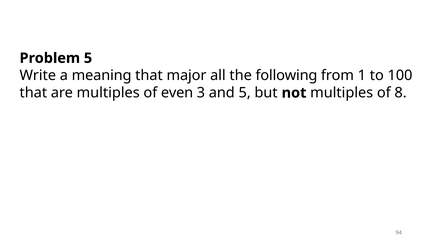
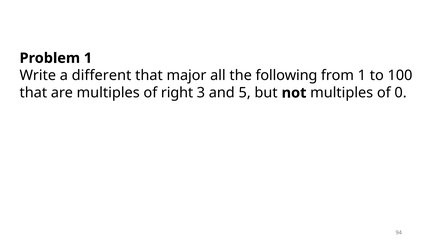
Problem 5: 5 -> 1
meaning: meaning -> different
even: even -> right
8: 8 -> 0
